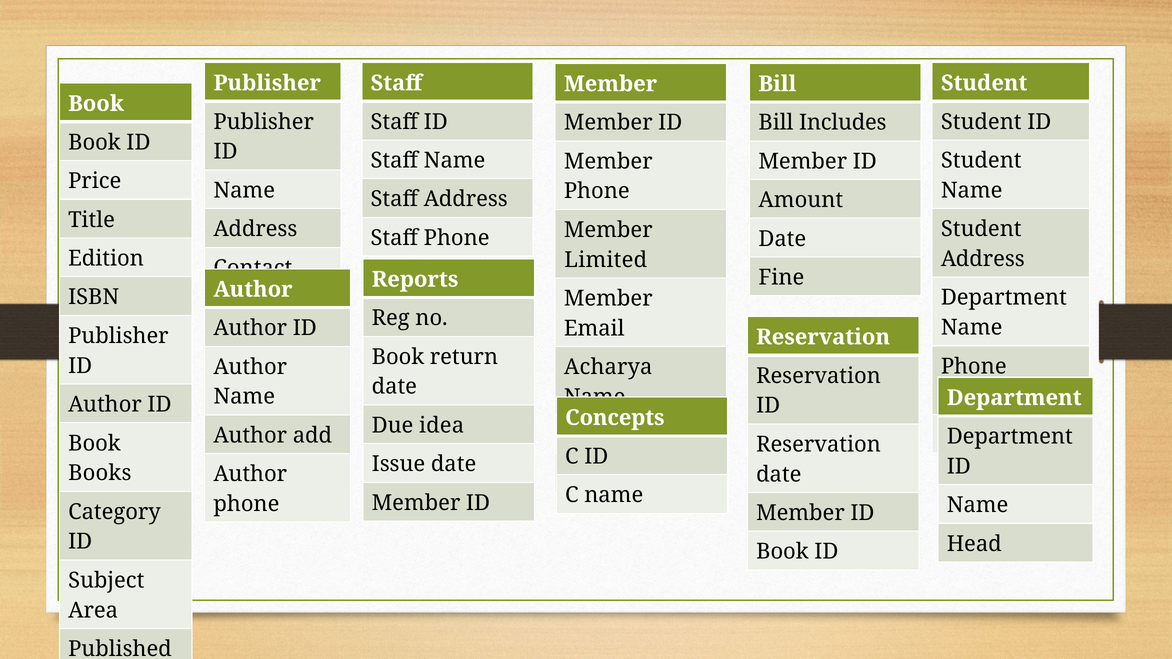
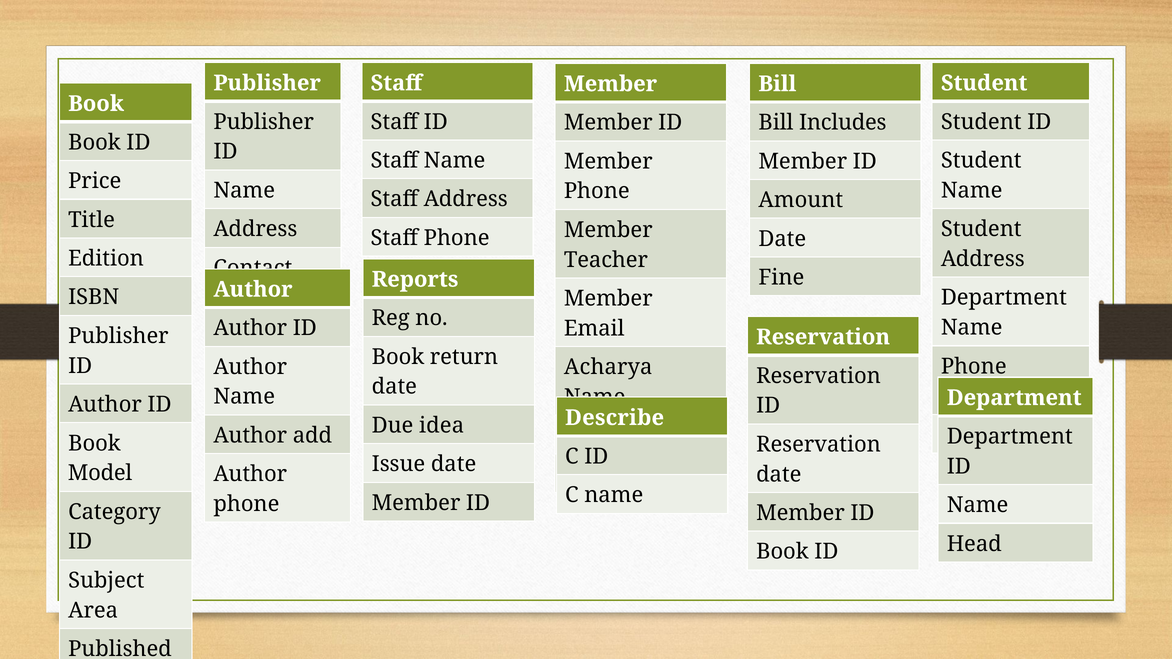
Limited: Limited -> Teacher
Concepts: Concepts -> Describe
Books: Books -> Model
